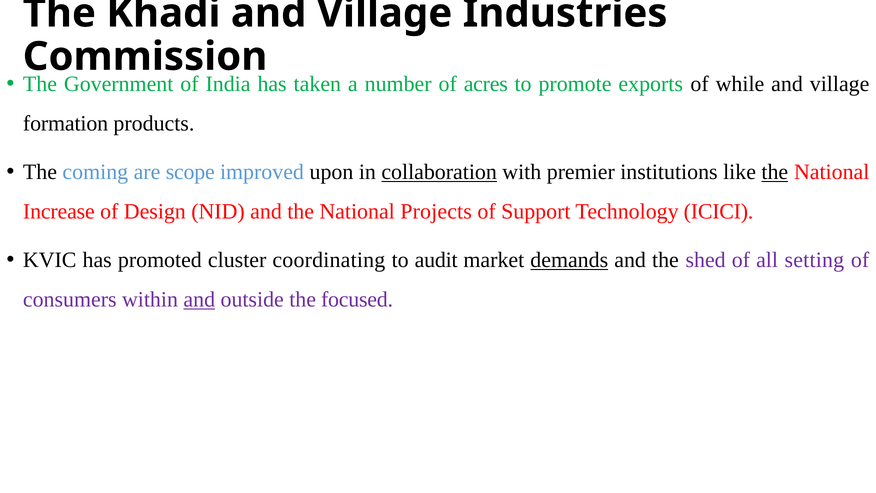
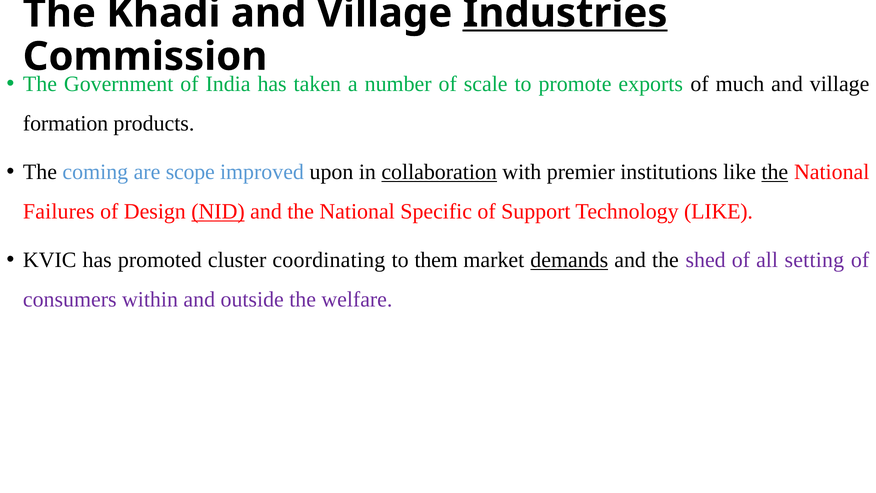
Industries underline: none -> present
acres: acres -> scale
while: while -> much
Increase: Increase -> Failures
NID underline: none -> present
Projects: Projects -> Specific
Technology ICICI: ICICI -> LIKE
audit: audit -> them
and at (199, 299) underline: present -> none
focused: focused -> welfare
